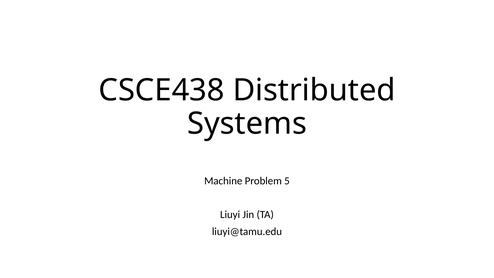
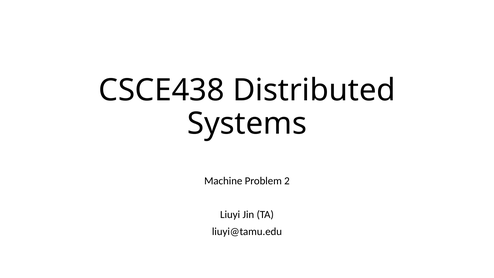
5: 5 -> 2
